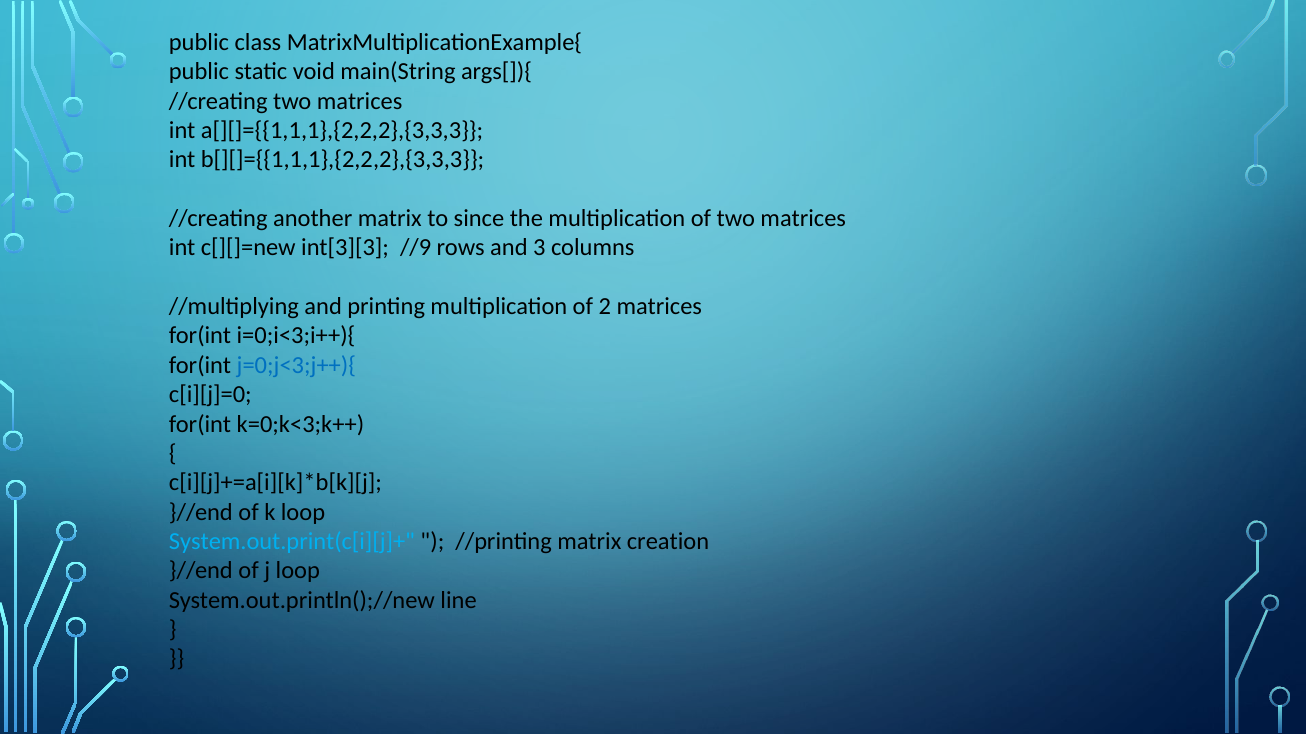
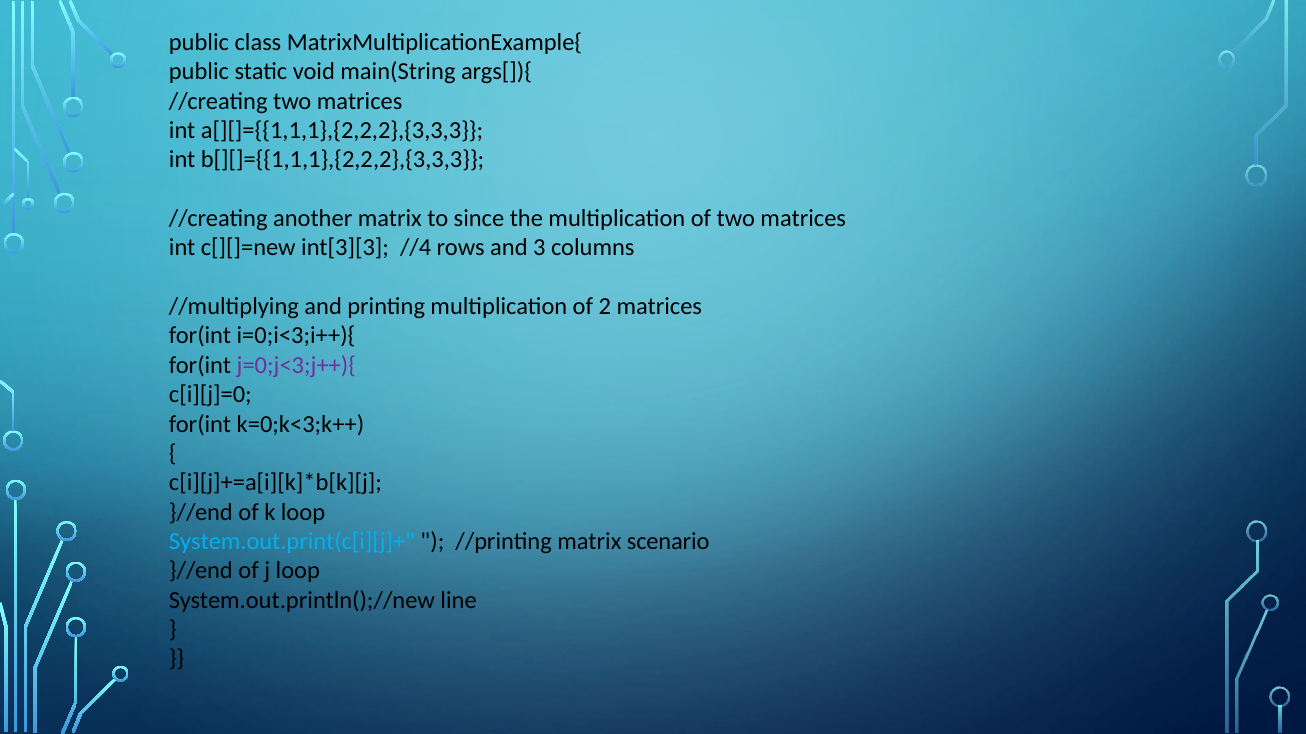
//9: //9 -> //4
j=0;j<3;j++){ colour: blue -> purple
creation: creation -> scenario
